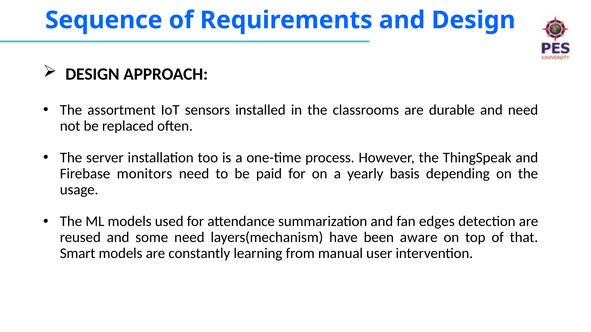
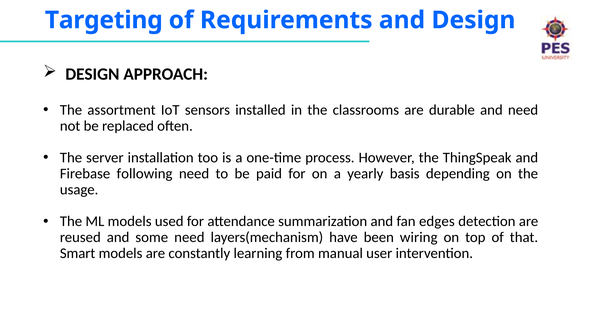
Sequence: Sequence -> Targeting
monitors: monitors -> following
aware: aware -> wiring
